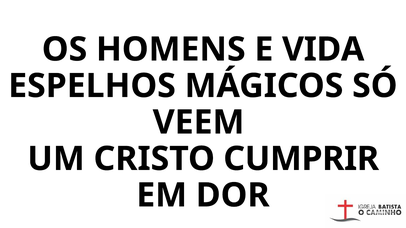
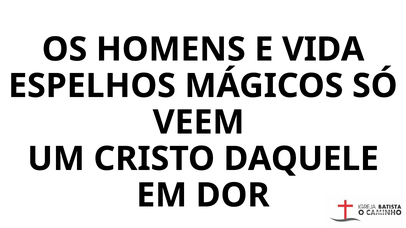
CUMPRIR: CUMPRIR -> DAQUELE
